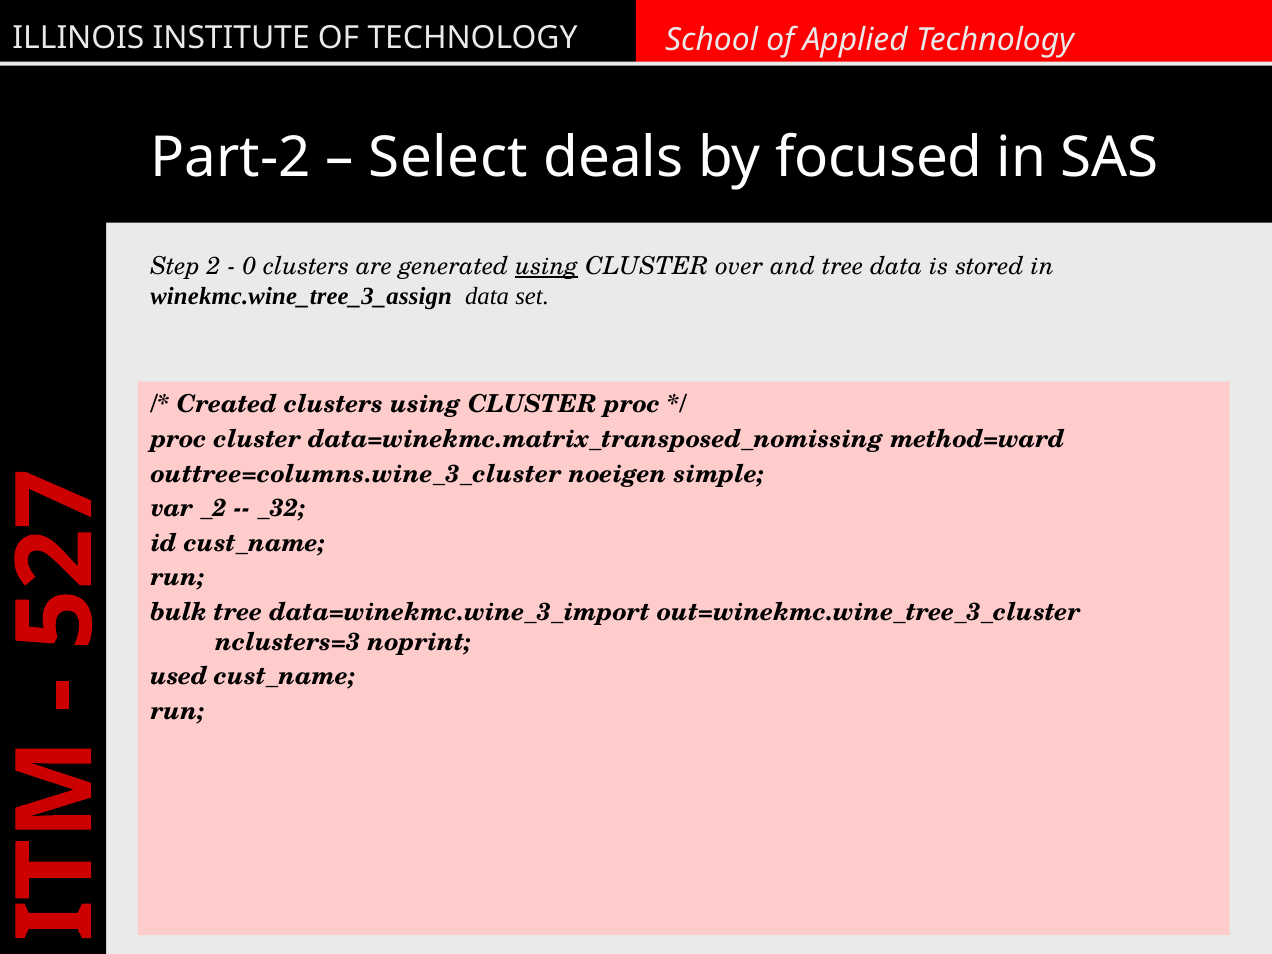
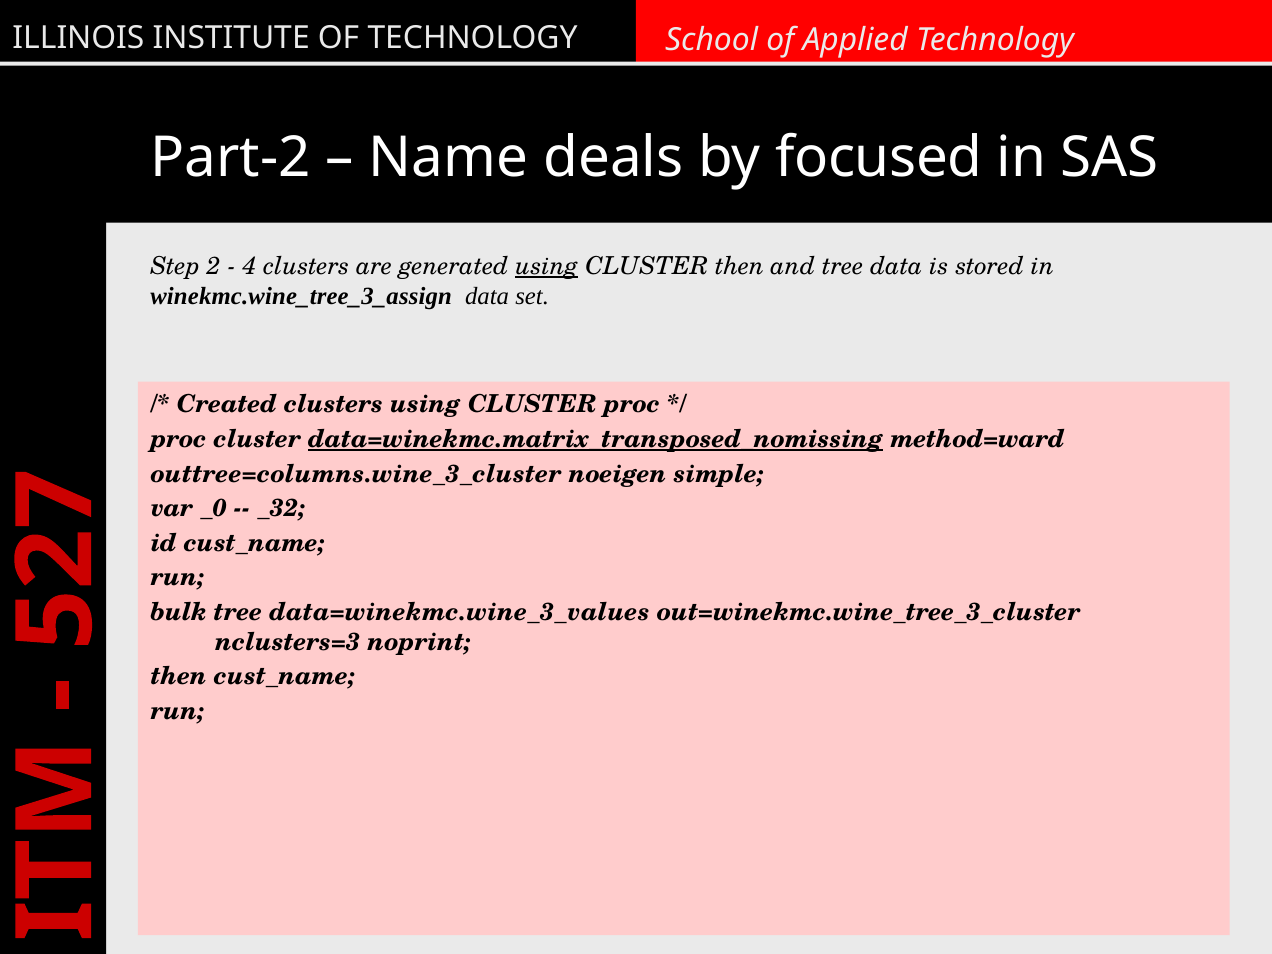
Select: Select -> Name
0: 0 -> 4
CLUSTER over: over -> then
data=winekmc.matrix_transposed_nomissing underline: none -> present
_2: _2 -> _0
data=winekmc.wine_3_import: data=winekmc.wine_3_import -> data=winekmc.wine_3_values
used at (179, 677): used -> then
